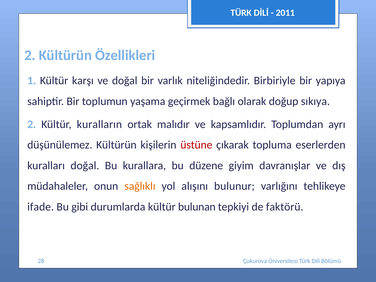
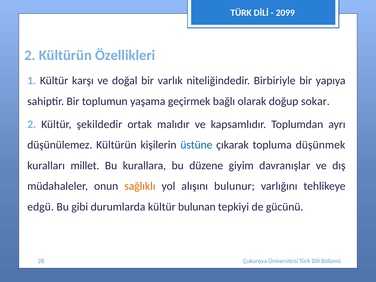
2011: 2011 -> 2099
sıkıya: sıkıya -> sokar
kuralların: kuralların -> şekildedir
üstüne colour: red -> blue
eserlerden: eserlerden -> düşünmek
kuralları doğal: doğal -> millet
ifade: ifade -> edgü
faktörü: faktörü -> gücünü
